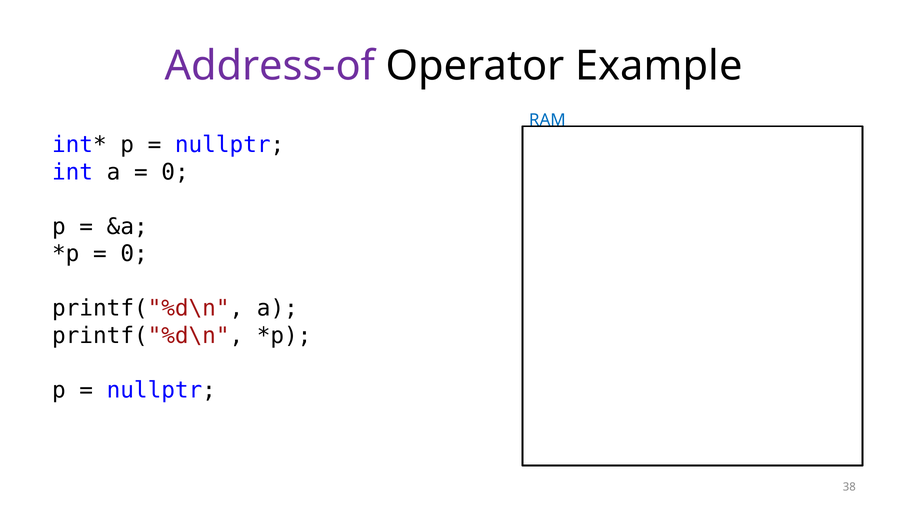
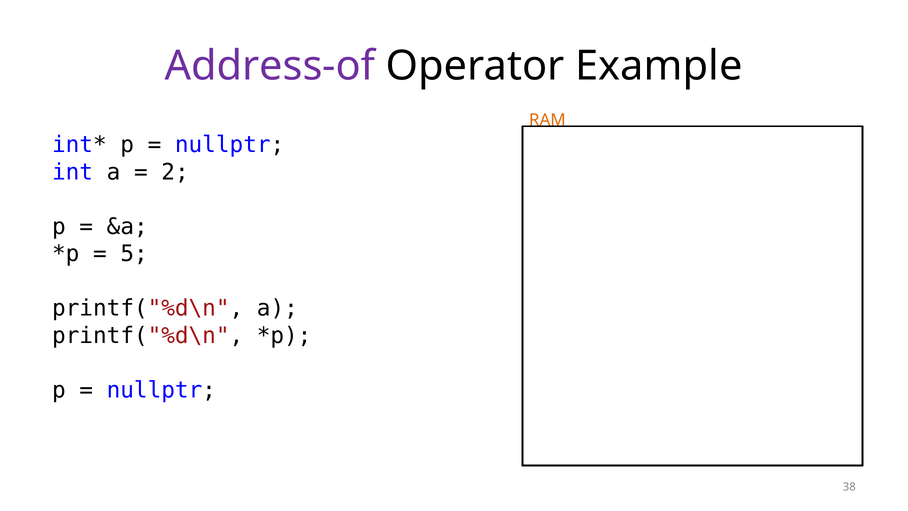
RAM colour: blue -> orange
0 at (175, 172): 0 -> 2
0 at (134, 254): 0 -> 5
